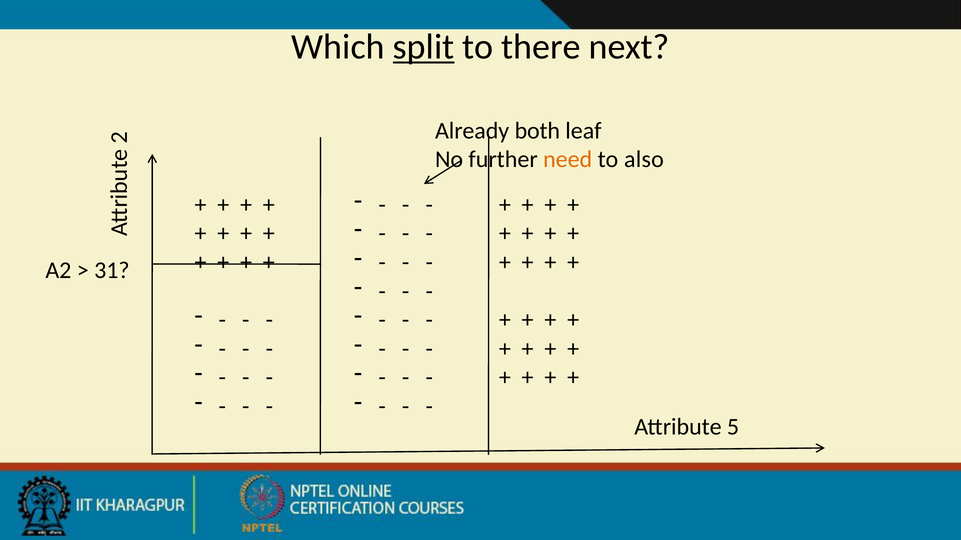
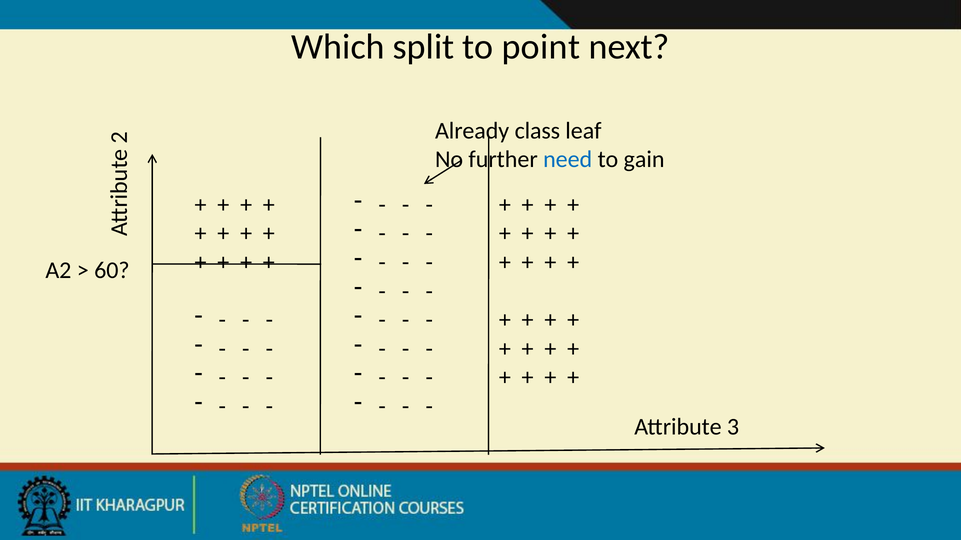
split underline: present -> none
there: there -> point
both: both -> class
need colour: orange -> blue
also: also -> gain
31: 31 -> 60
5: 5 -> 3
